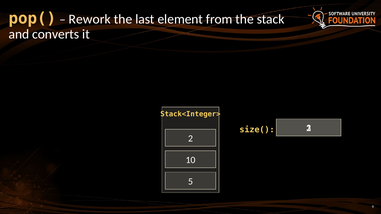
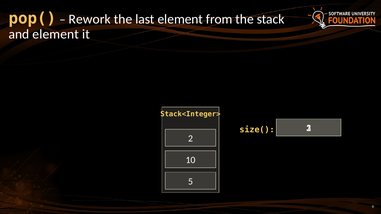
and converts: converts -> element
